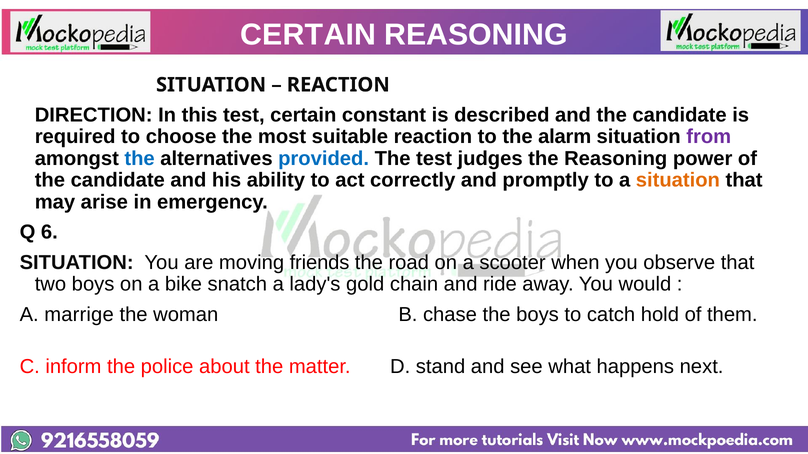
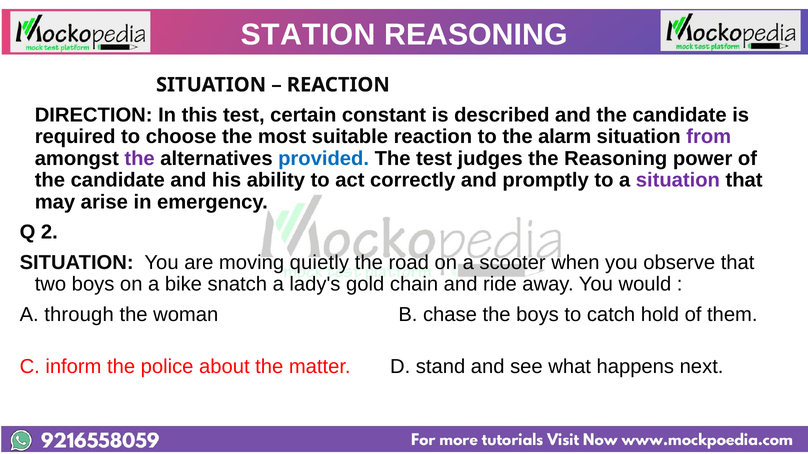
CERTAIN at (308, 35): CERTAIN -> STATION
the at (140, 159) colour: blue -> purple
situation at (678, 181) colour: orange -> purple
6: 6 -> 2
friends: friends -> quietly
marrige: marrige -> through
